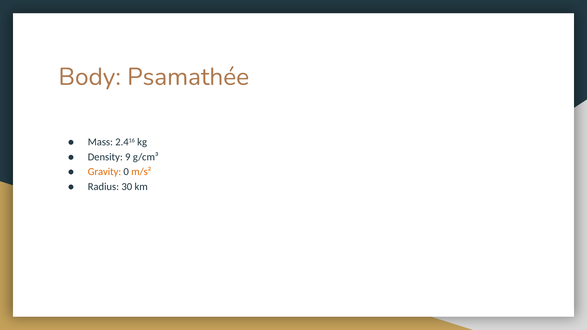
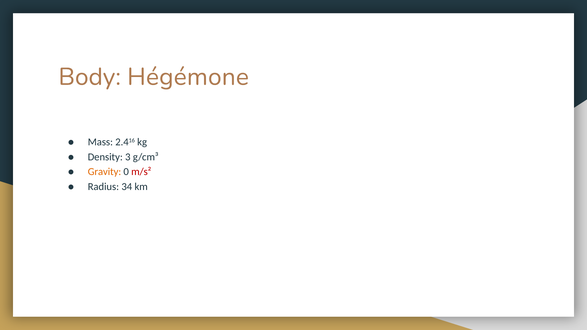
Psamathée: Psamathée -> Hégémone
9: 9 -> 3
m/s² colour: orange -> red
30: 30 -> 34
